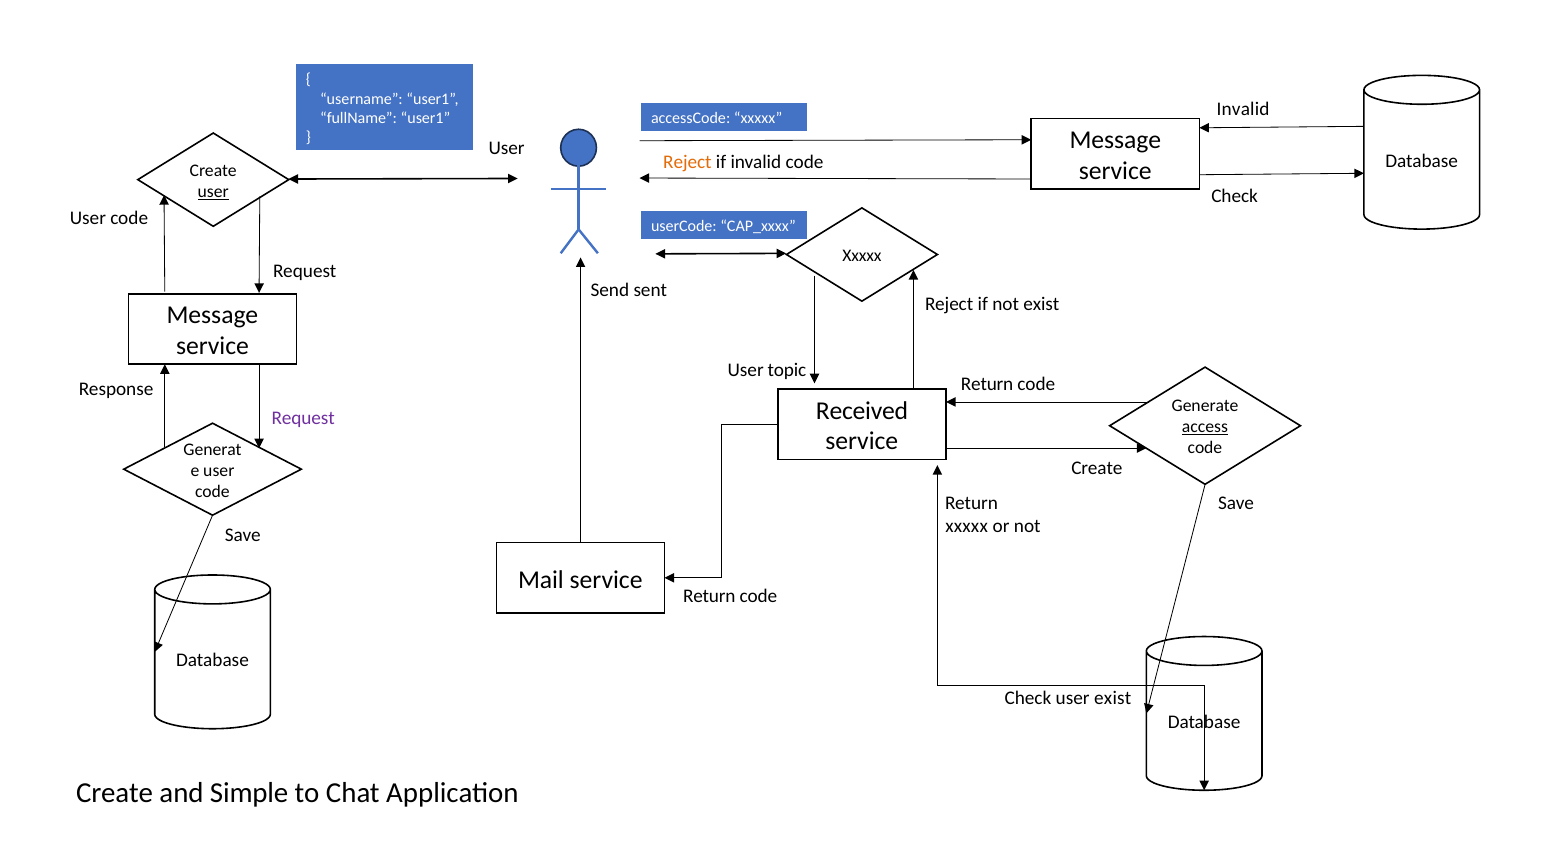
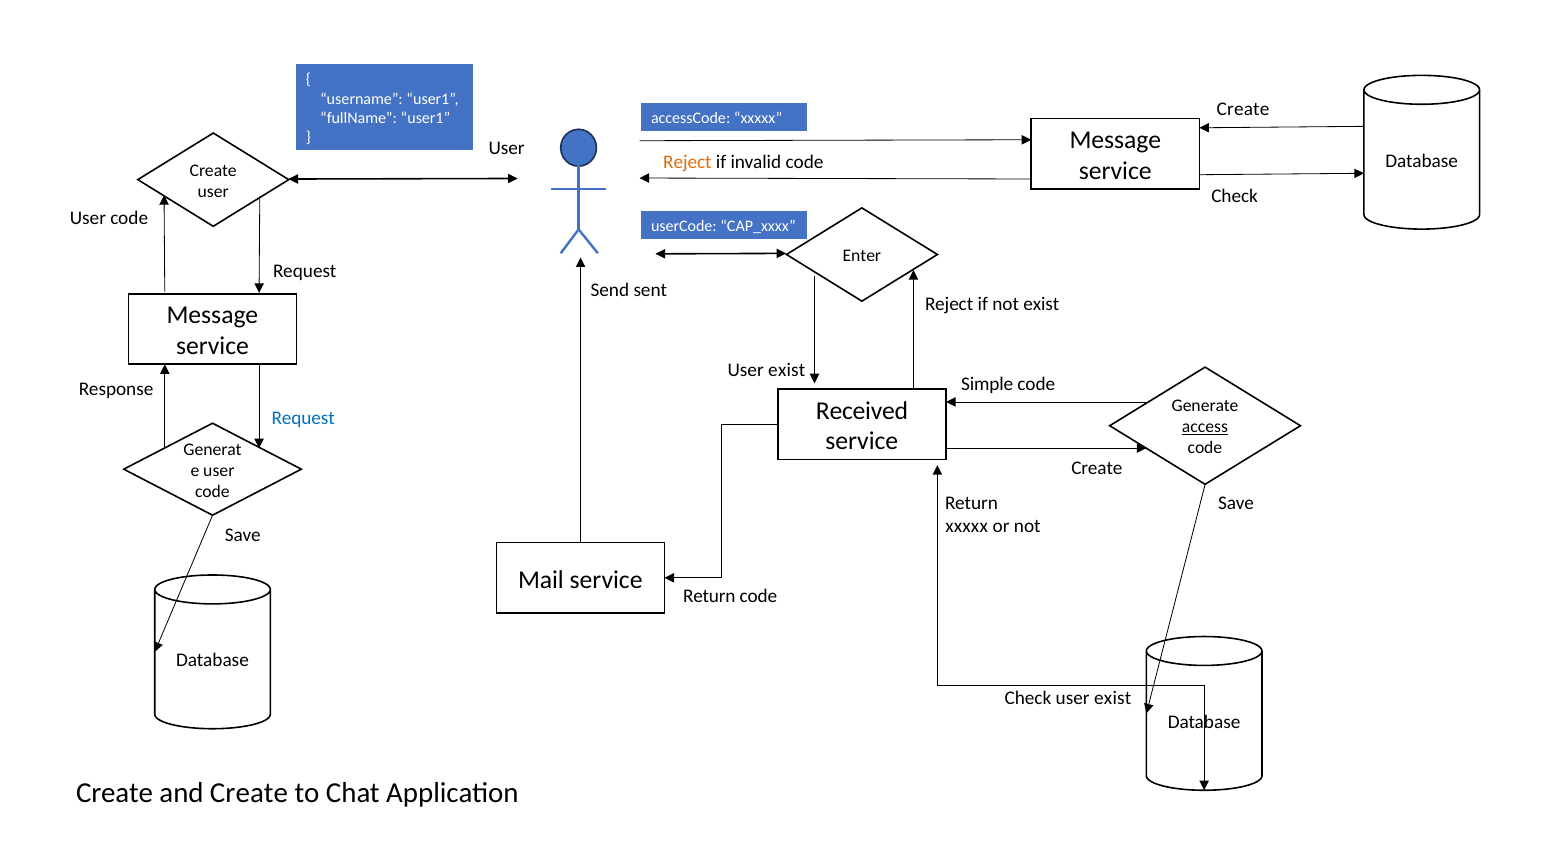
Invalid at (1243, 109): Invalid -> Create
user at (213, 192) underline: present -> none
Xxxxx at (862, 256): Xxxxx -> Enter
topic at (787, 371): topic -> exist
Return at (987, 385): Return -> Simple
Request at (303, 418) colour: purple -> blue
and Simple: Simple -> Create
